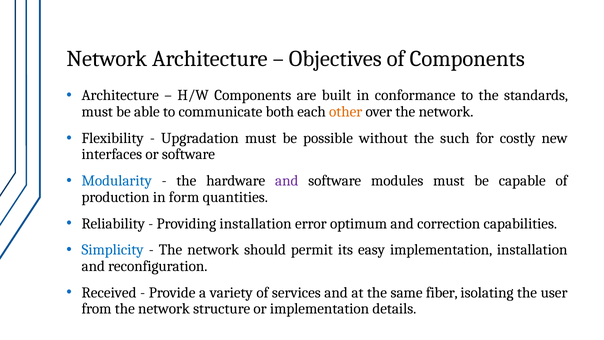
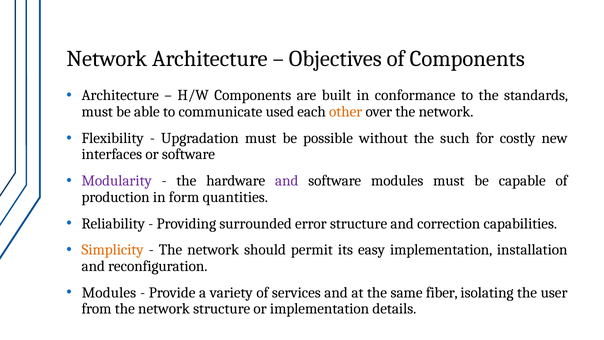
both: both -> used
Modularity colour: blue -> purple
Providing installation: installation -> surrounded
error optimum: optimum -> structure
Simplicity colour: blue -> orange
Received at (109, 292): Received -> Modules
